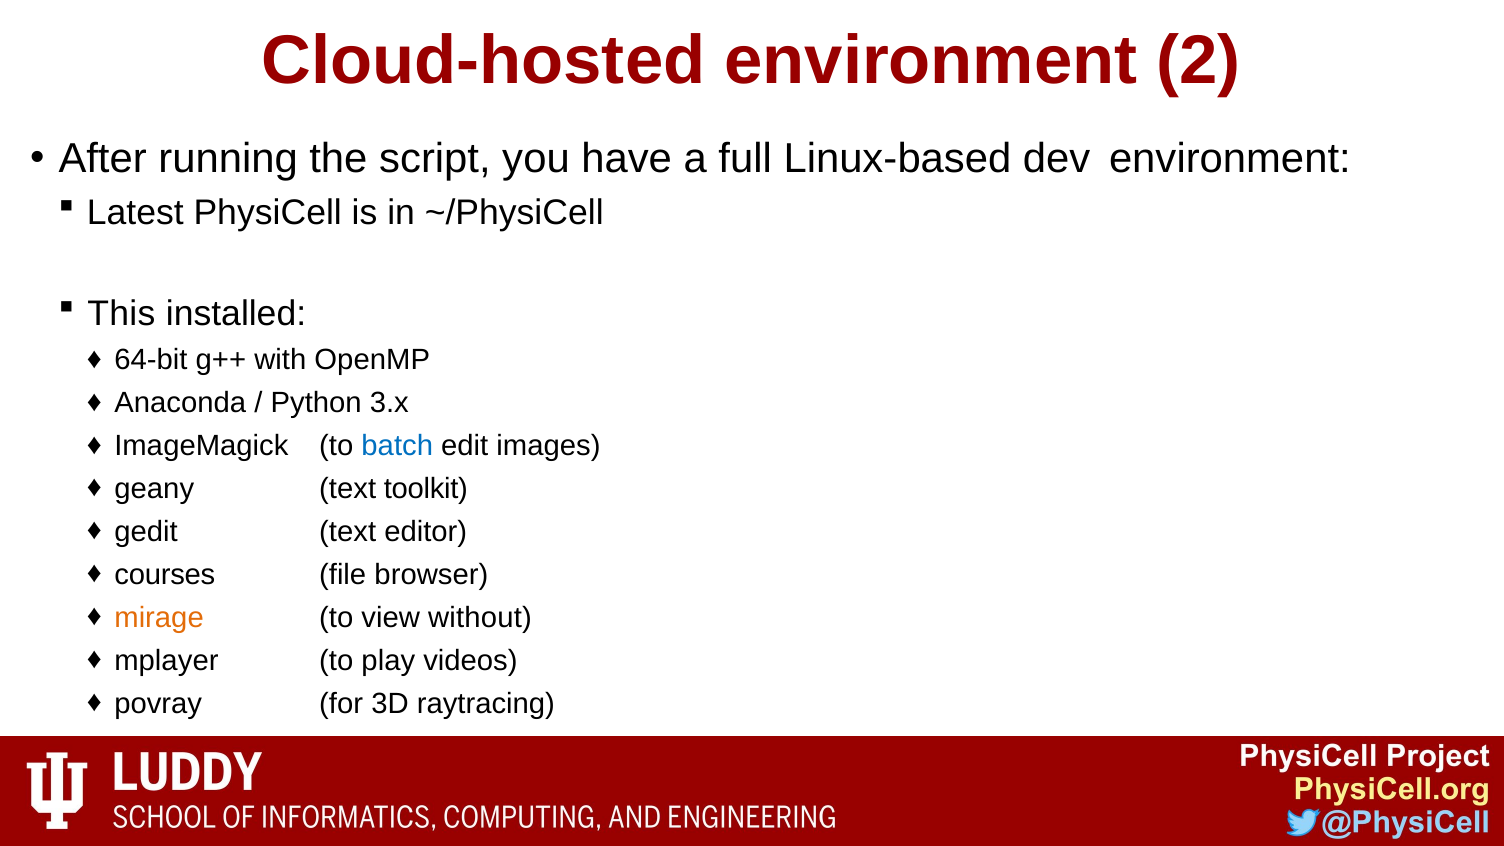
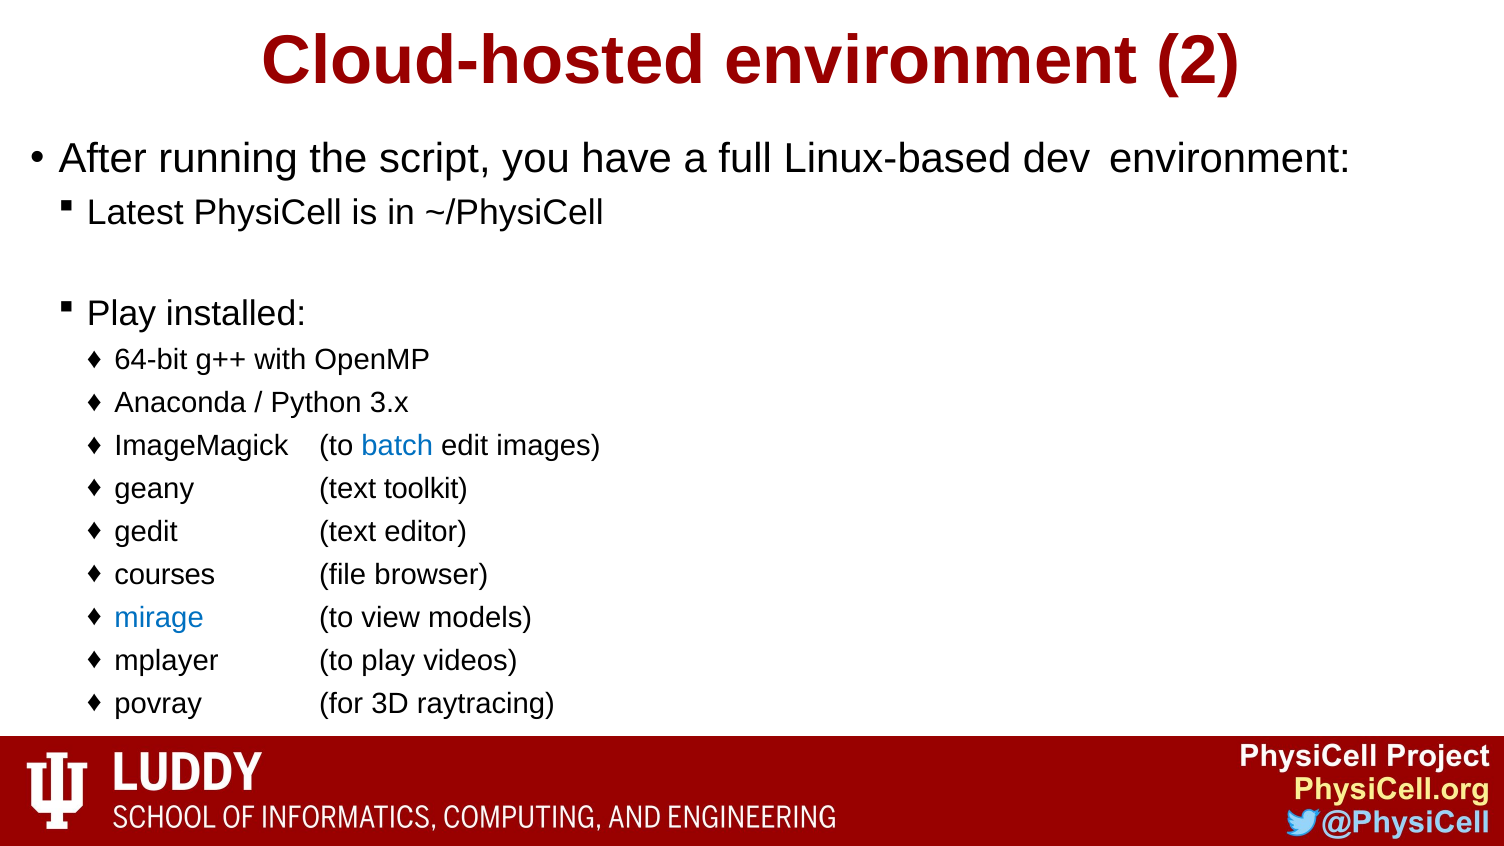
This at (121, 314): This -> Play
mirage colour: orange -> blue
without: without -> models
